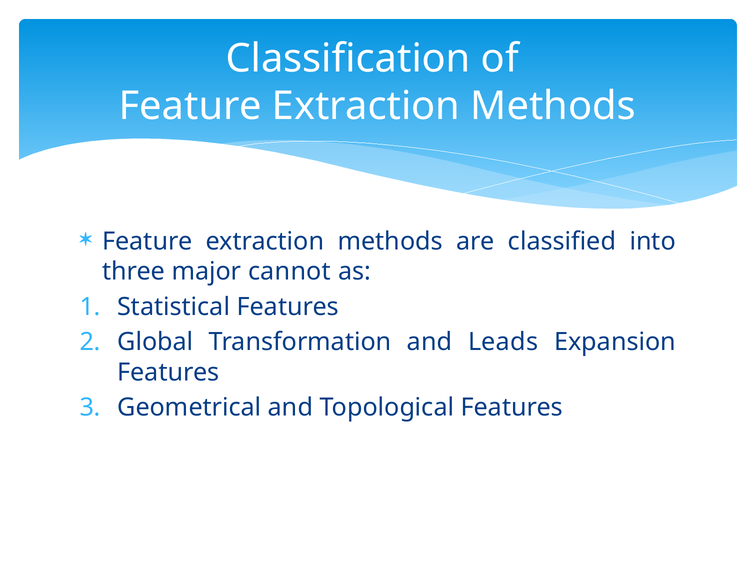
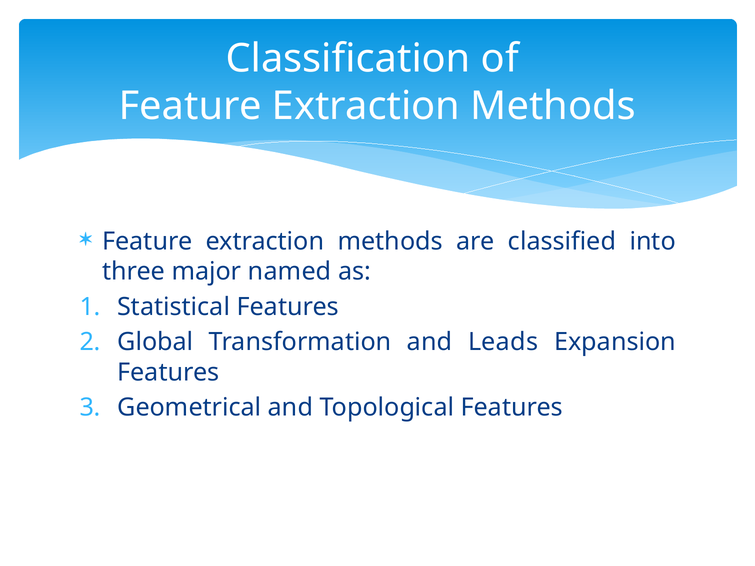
cannot: cannot -> named
